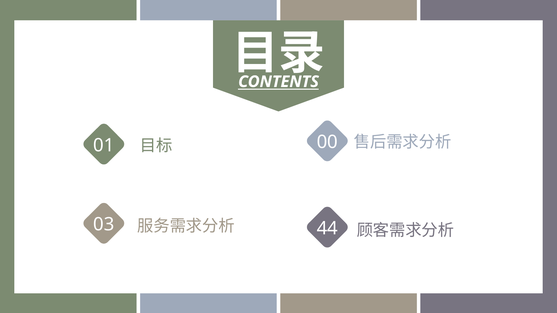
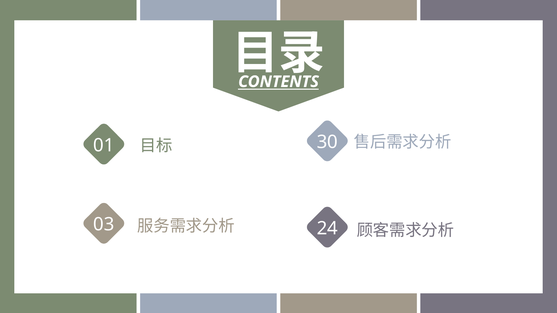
00: 00 -> 30
44: 44 -> 24
